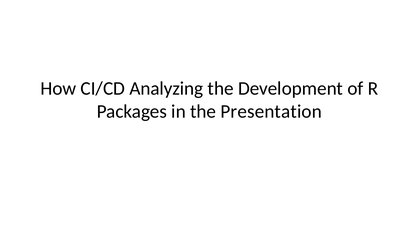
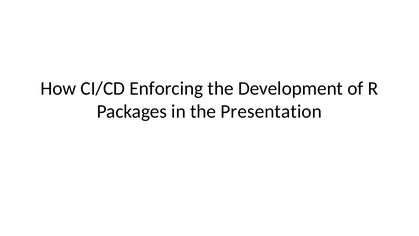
Analyzing: Analyzing -> Enforcing
